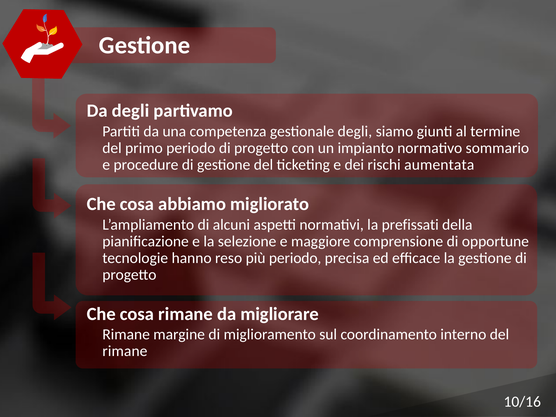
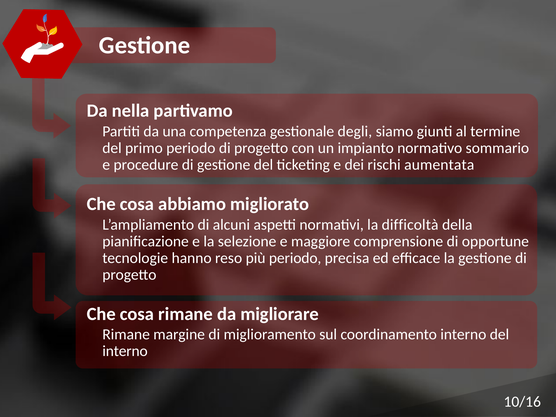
Da degli: degli -> nella
prefissati: prefissati -> difficoltà
rimane at (125, 351): rimane -> interno
